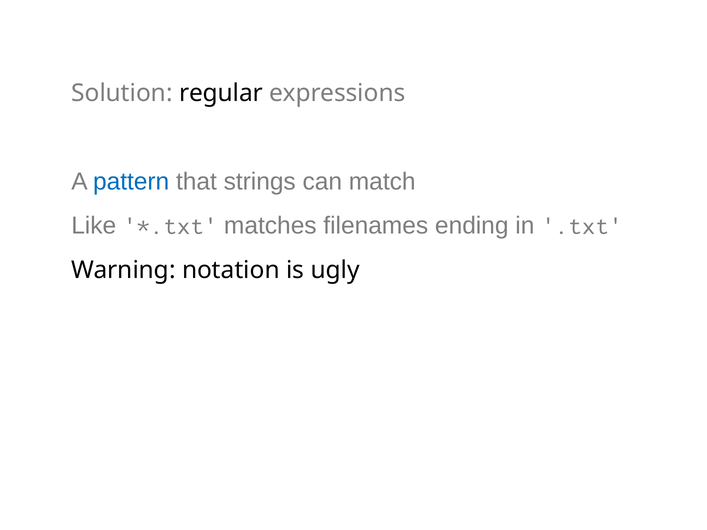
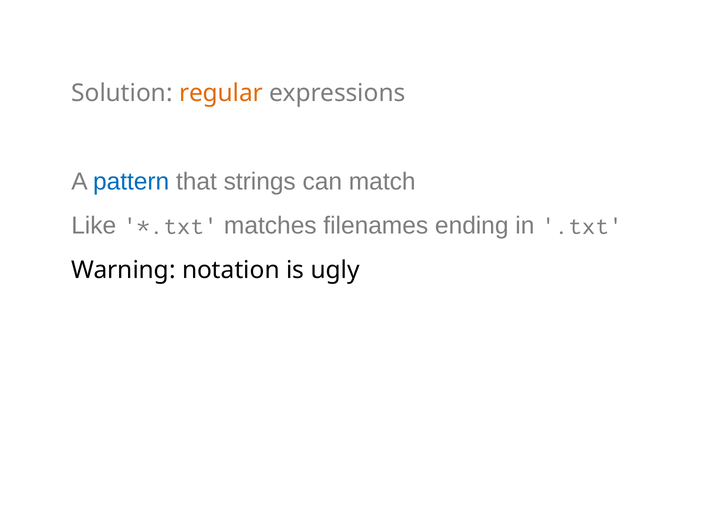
regular colour: black -> orange
